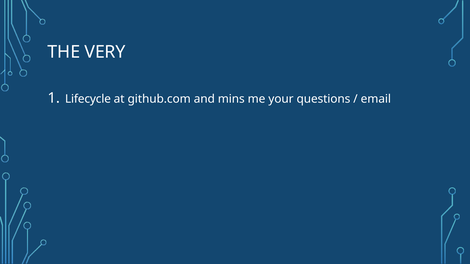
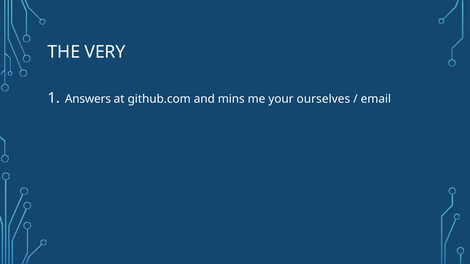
Lifecycle: Lifecycle -> Answers
questions: questions -> ourselves
